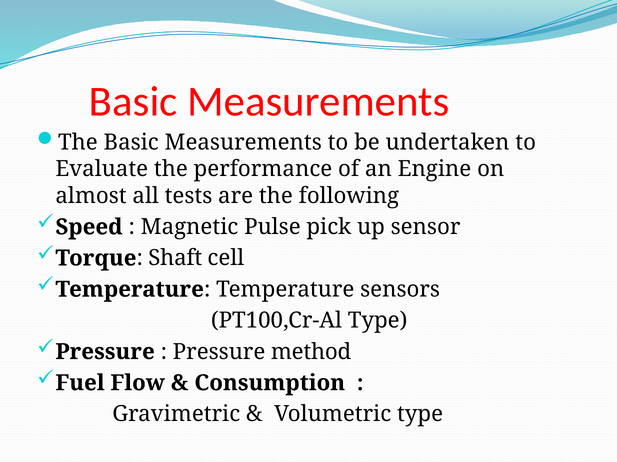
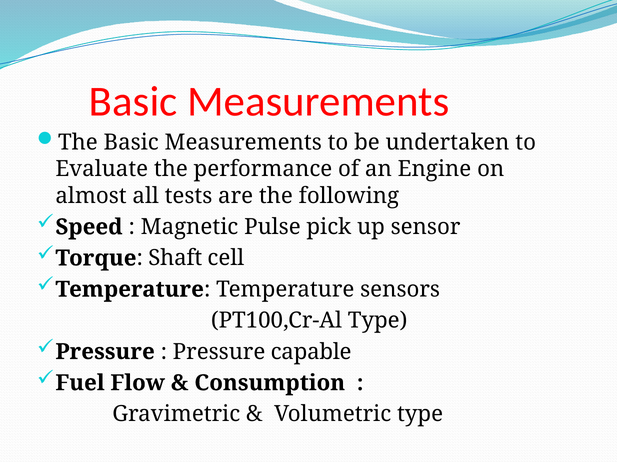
method: method -> capable
